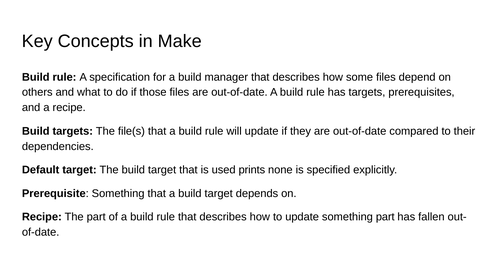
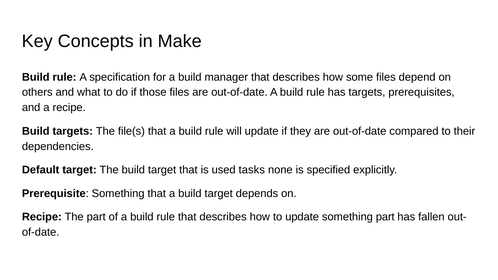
prints: prints -> tasks
